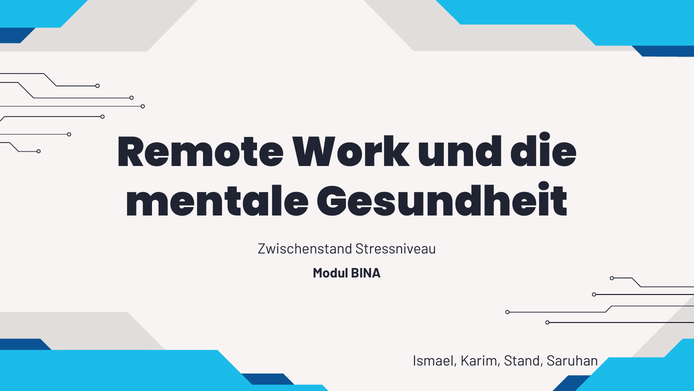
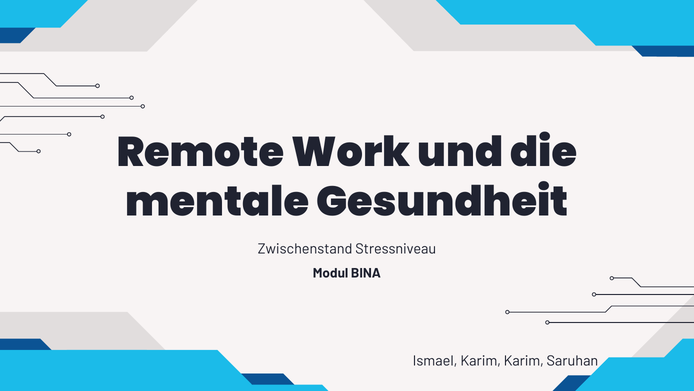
Karim Stand: Stand -> Karim
